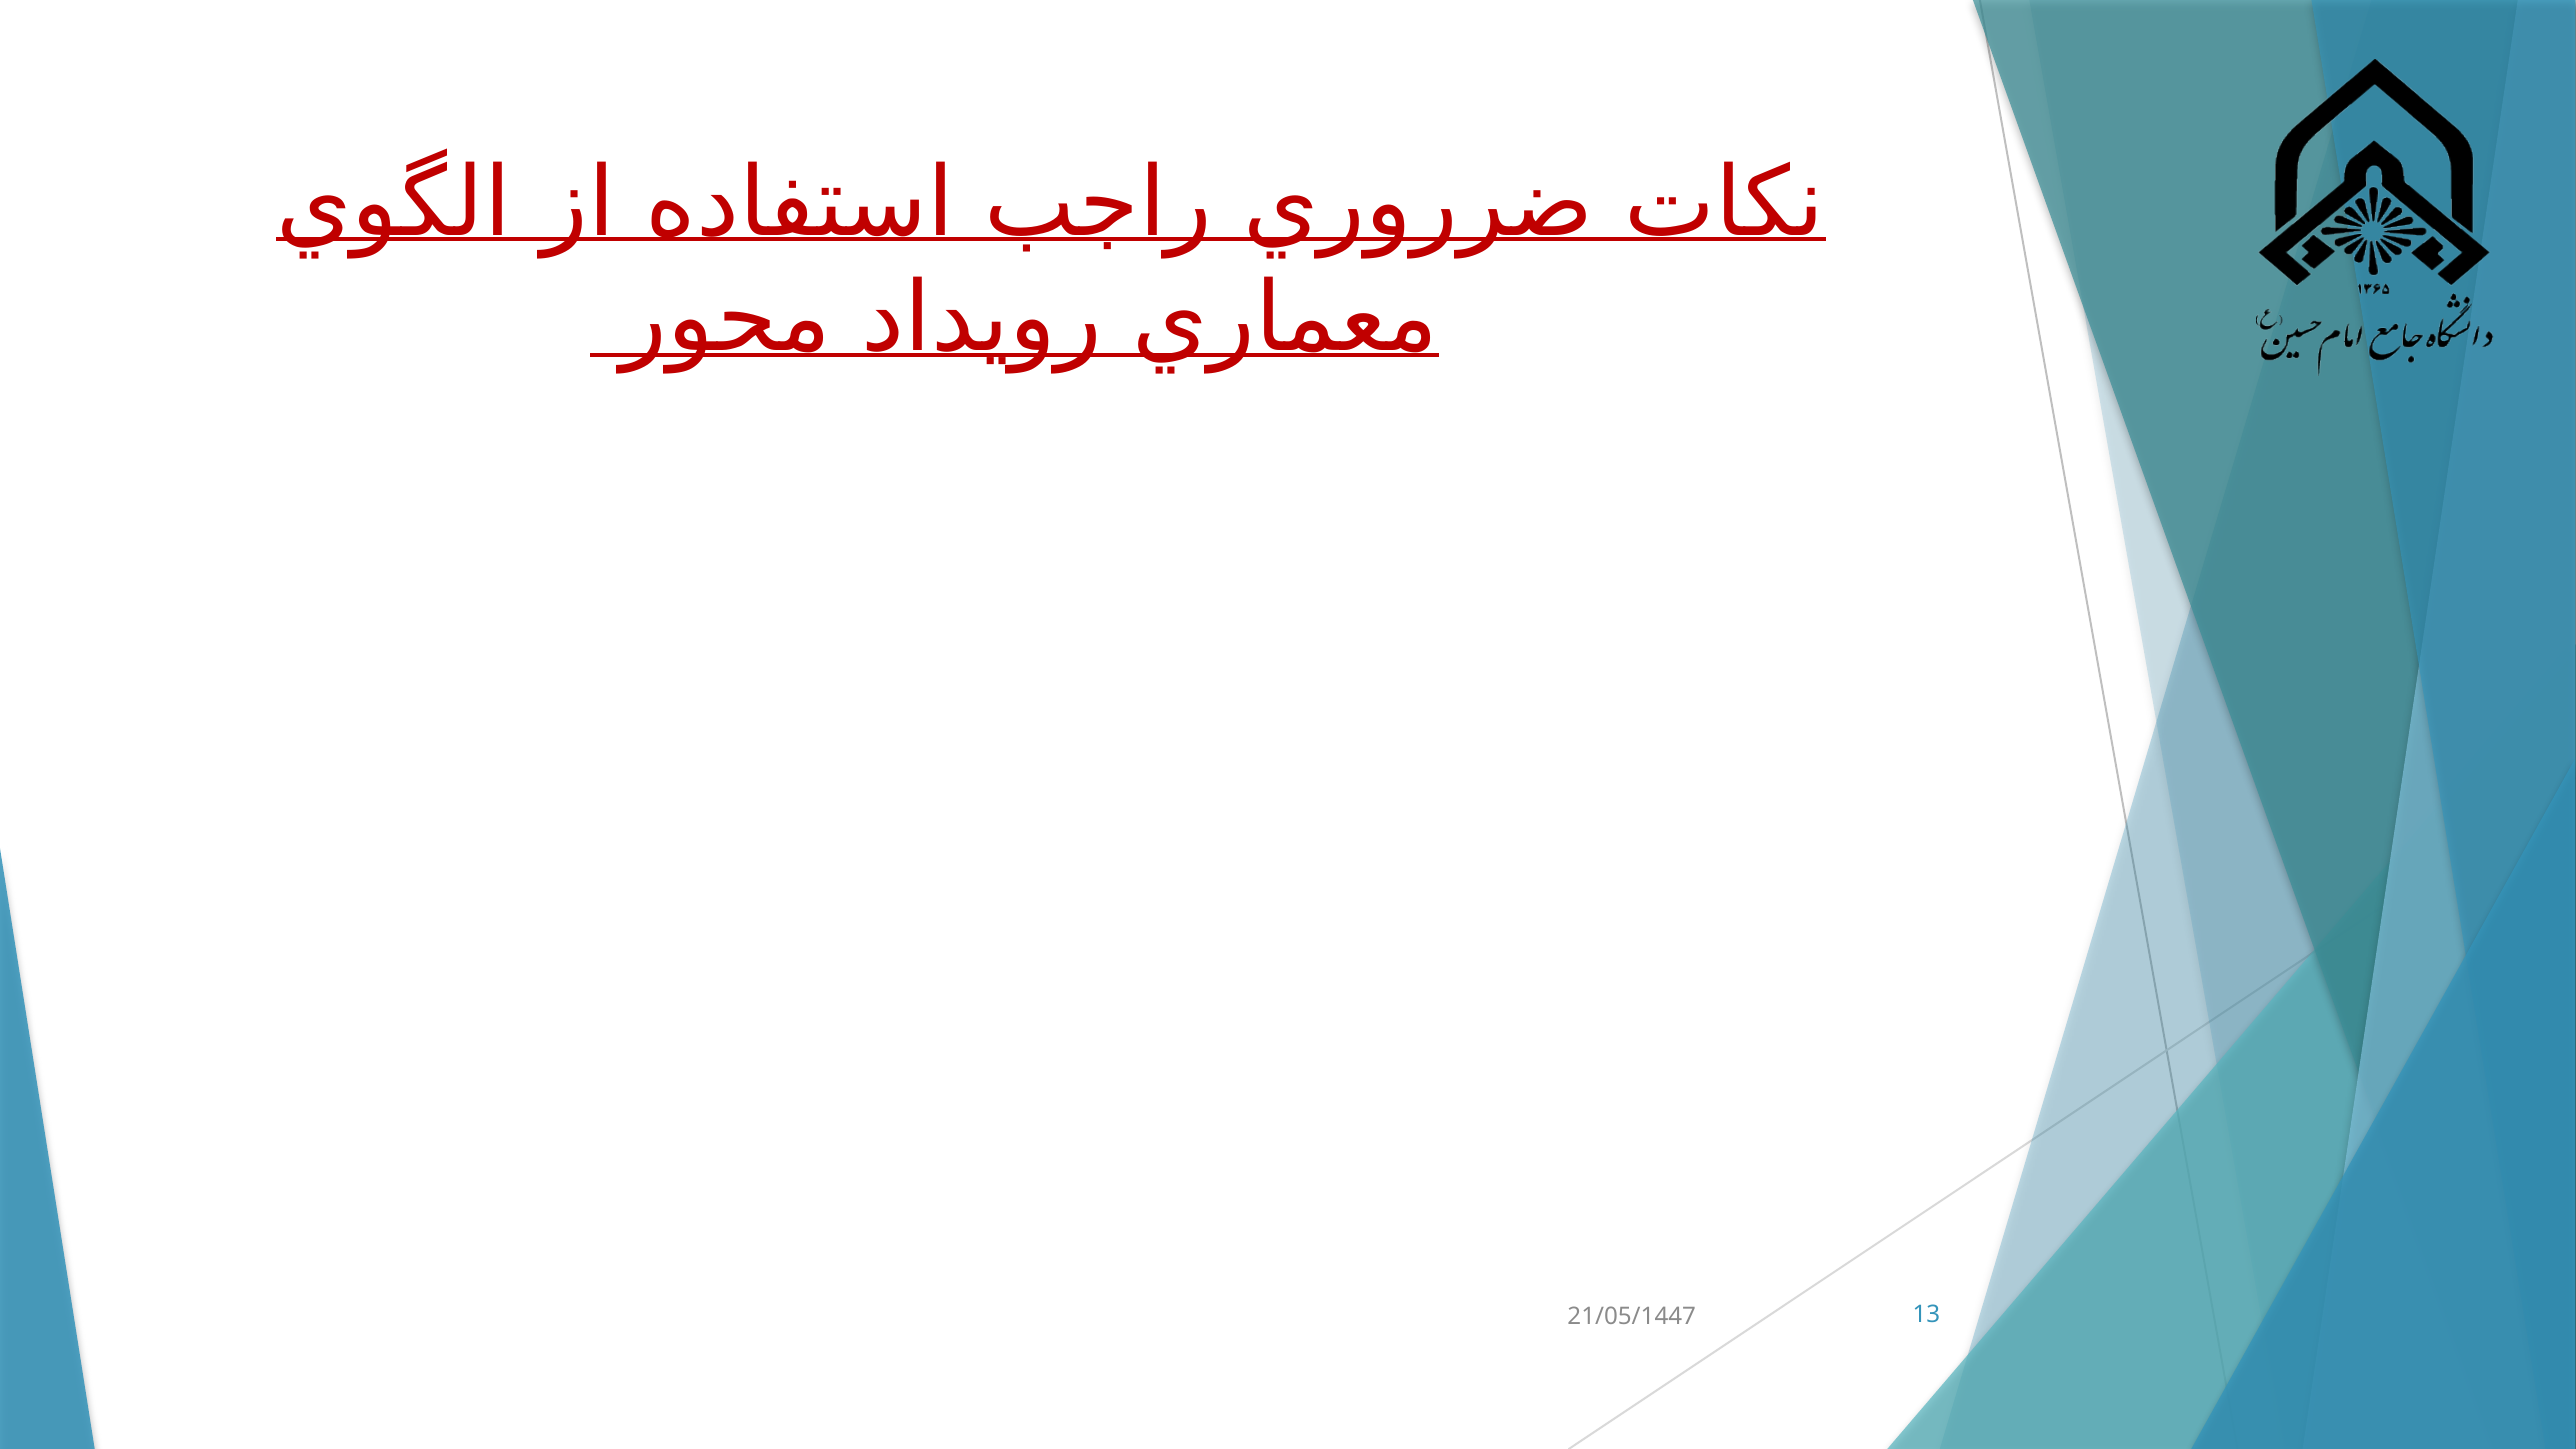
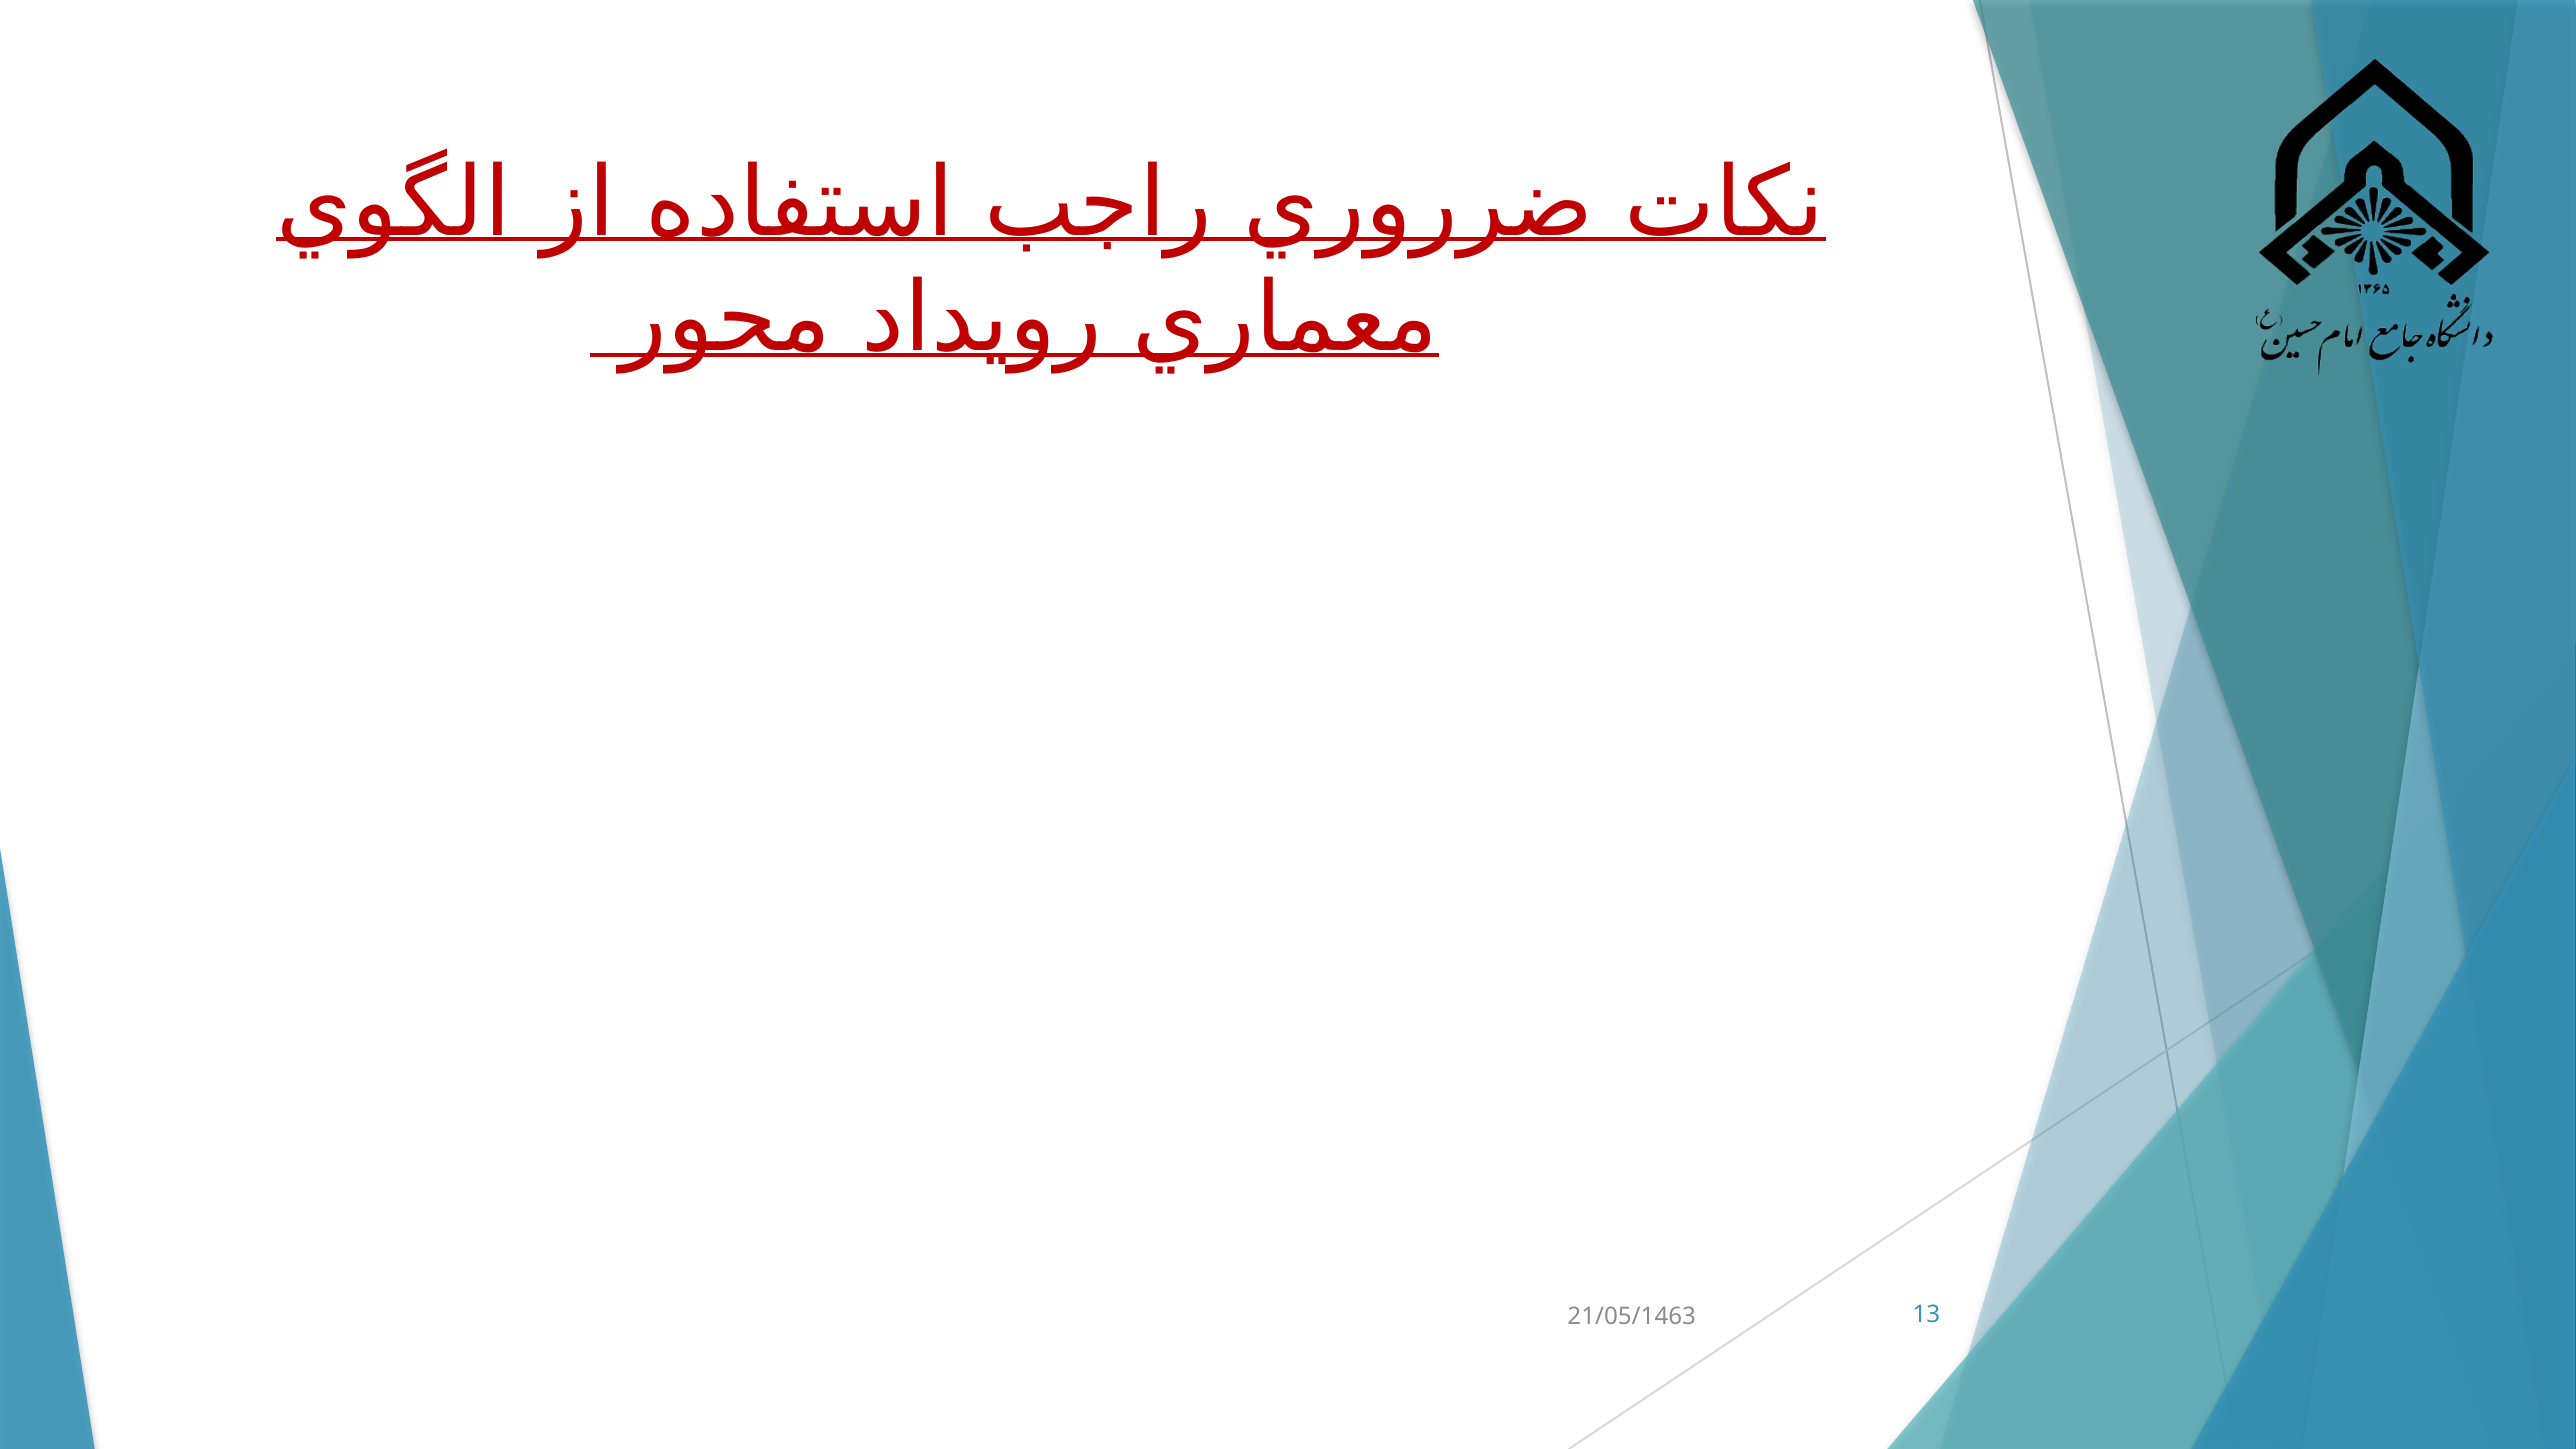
21/05/1447: 21/05/1447 -> 21/05/1463
